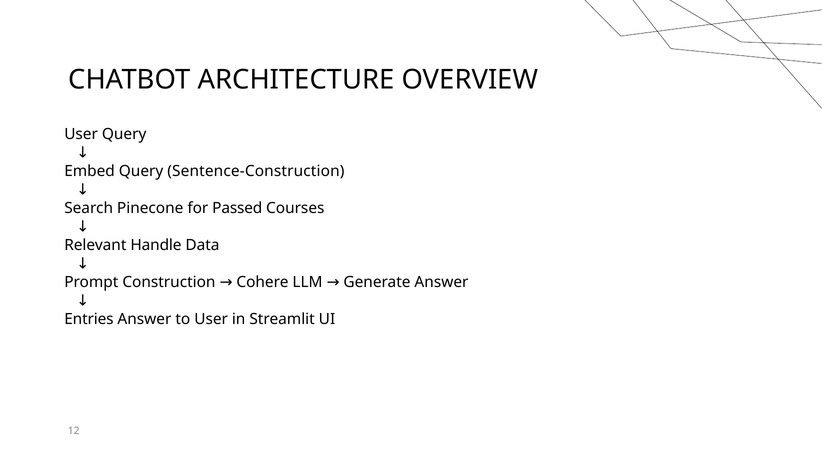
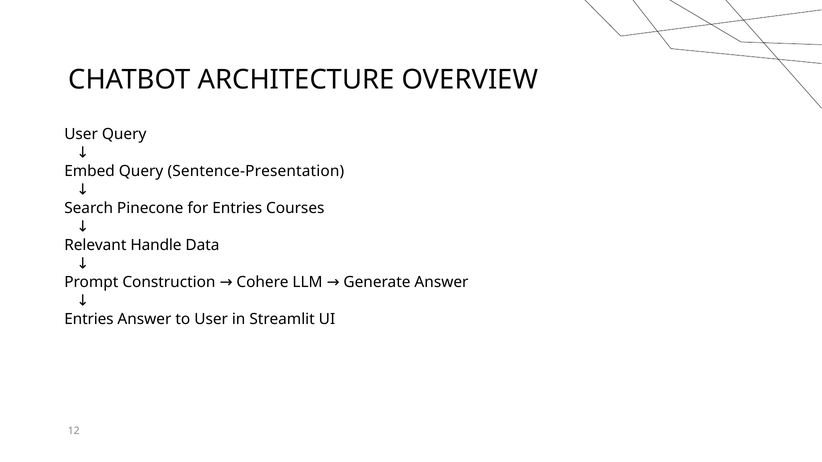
Sentence-Construction: Sentence-Construction -> Sentence-Presentation
for Passed: Passed -> Entries
